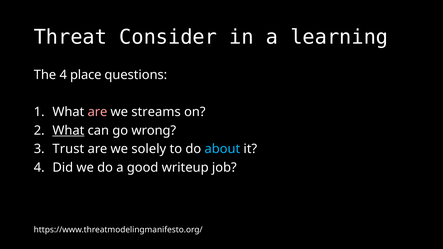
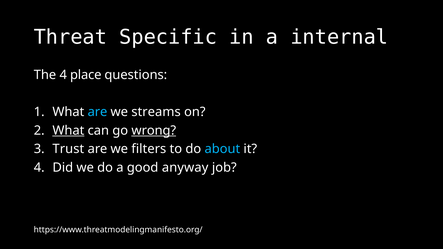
Consider: Consider -> Specific
learning: learning -> internal
are at (98, 112) colour: pink -> light blue
wrong underline: none -> present
solely: solely -> filters
writeup: writeup -> anyway
